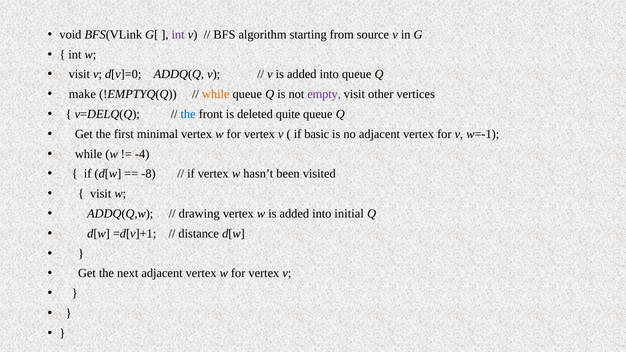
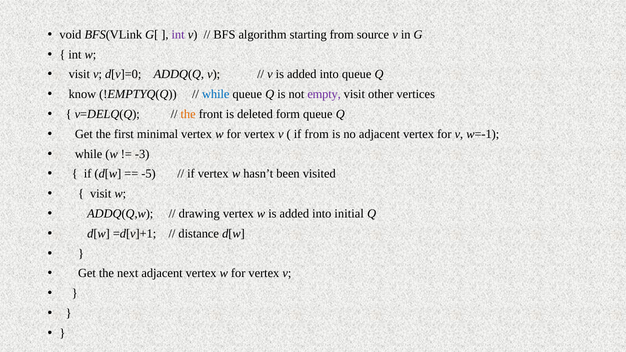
make: make -> know
while at (216, 94) colour: orange -> blue
the at (188, 114) colour: blue -> orange
quite: quite -> form
if basic: basic -> from
-4: -4 -> -3
-8: -8 -> -5
